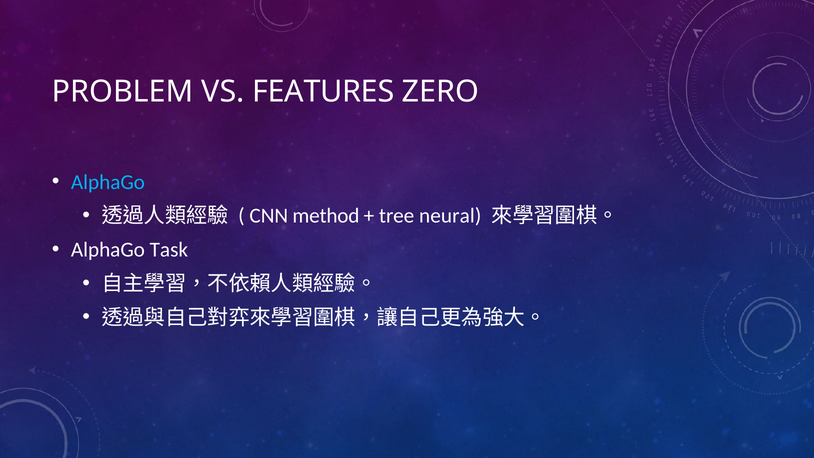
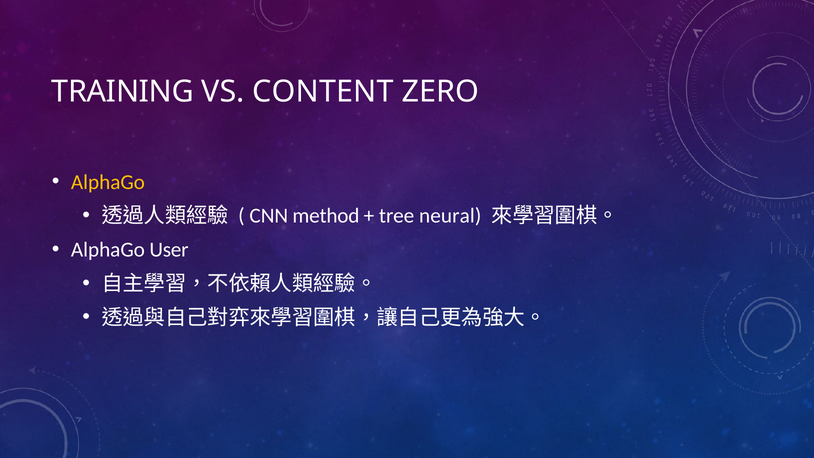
PROBLEM: PROBLEM -> TRAINING
FEATURES: FEATURES -> CONTENT
AlphaGo at (108, 182) colour: light blue -> yellow
Task: Task -> User
